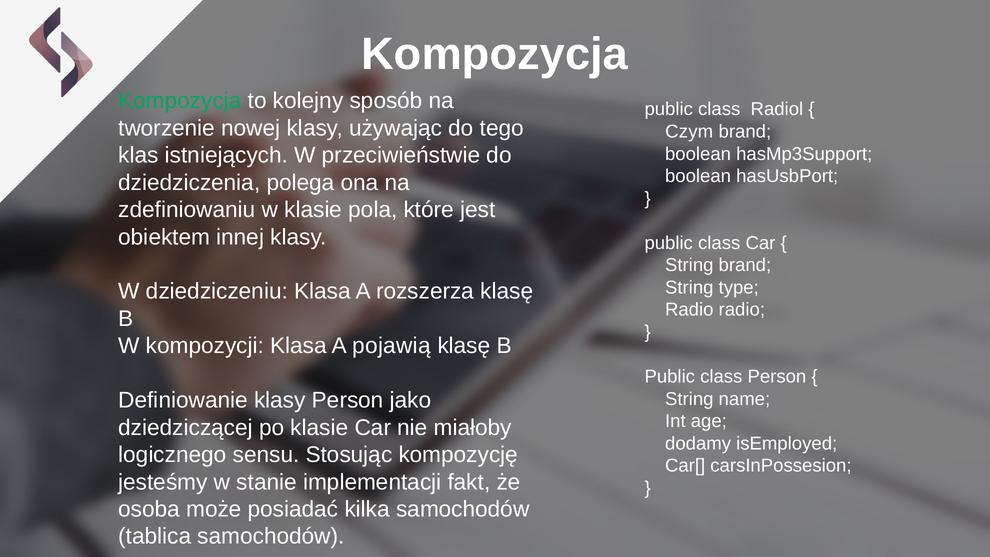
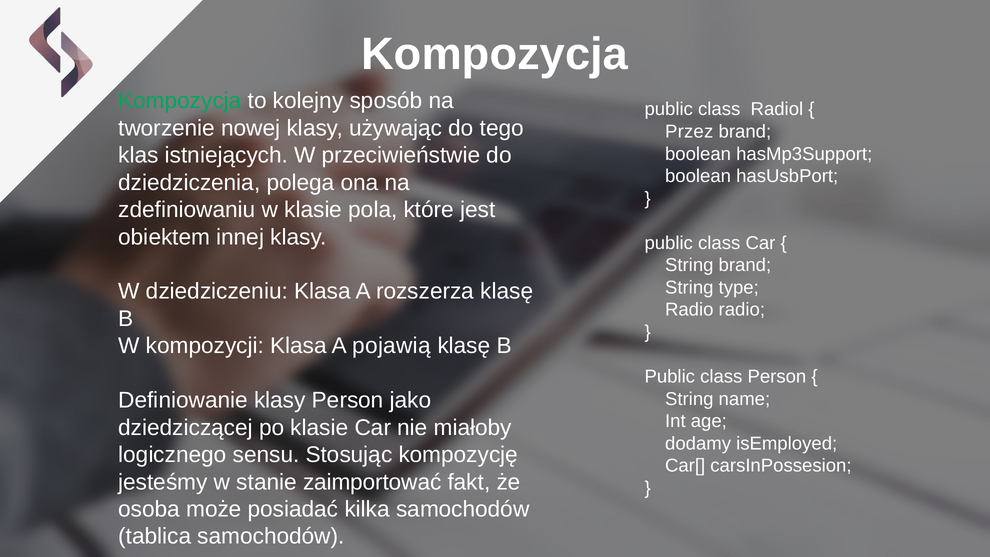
Czym: Czym -> Przez
implementacji: implementacji -> zaimportować
